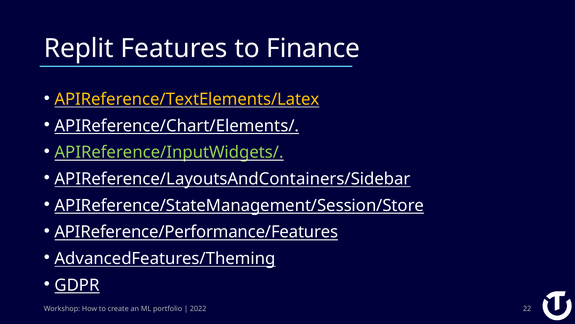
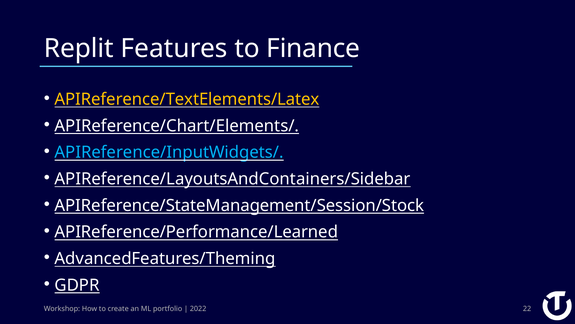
APIReference/InputWidgets/ colour: light green -> light blue
APIReference/StateManagement/Session/Store: APIReference/StateManagement/Session/Store -> APIReference/StateManagement/Session/Stock
APIReference/Performance/Features: APIReference/Performance/Features -> APIReference/Performance/Learned
